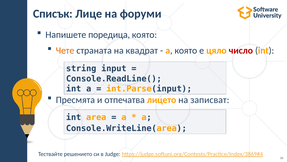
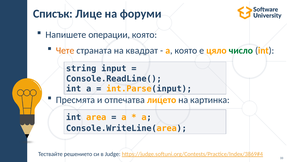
поредица: поредица -> операции
число colour: red -> green
записват: записват -> картинка
